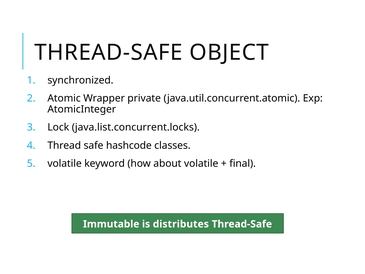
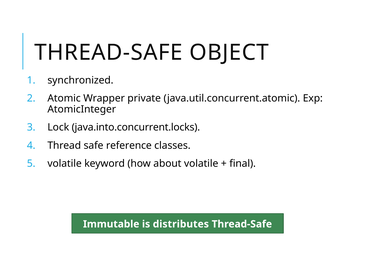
java.list.concurrent.locks: java.list.concurrent.locks -> java.into.concurrent.locks
hashcode: hashcode -> reference
